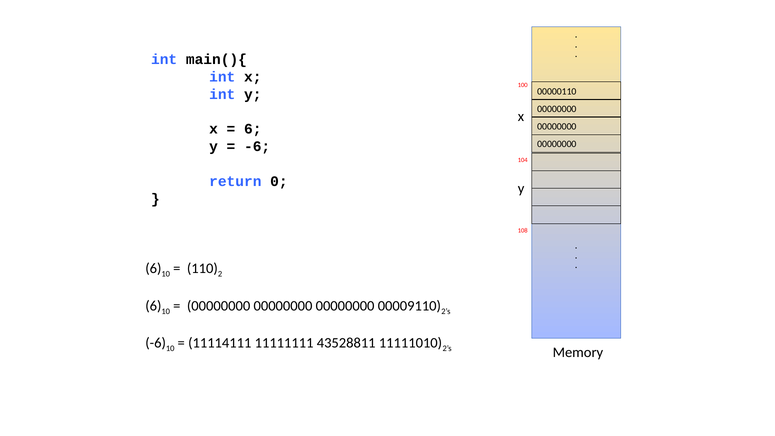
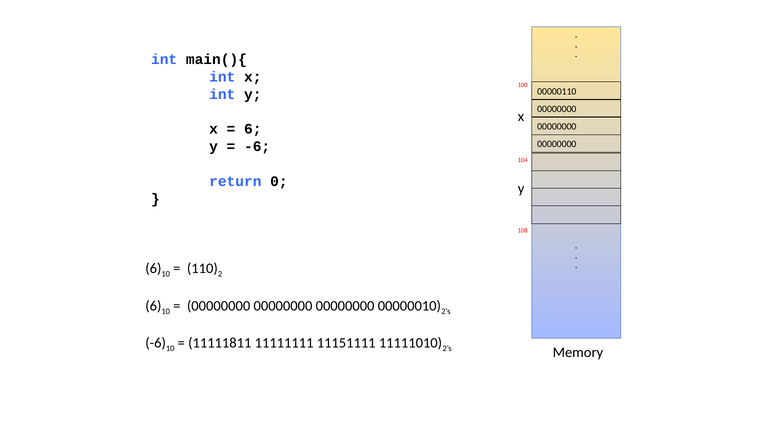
00009110: 00009110 -> 00000010
11114111: 11114111 -> 11111811
43528811: 43528811 -> 11151111
